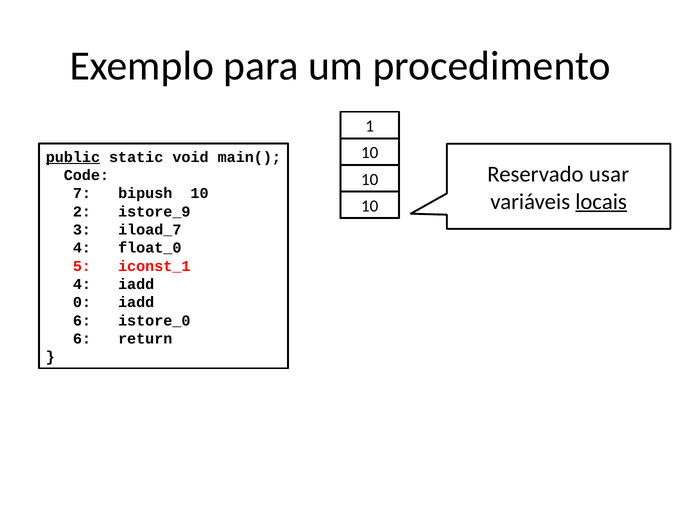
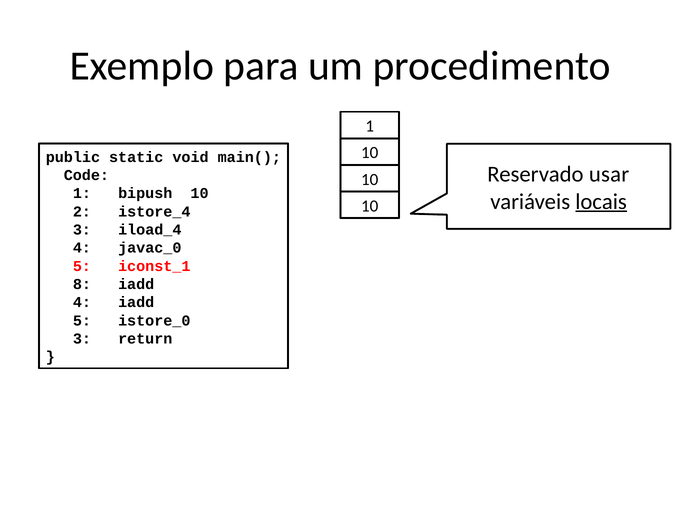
public underline: present -> none
7 at (82, 193): 7 -> 1
istore_9: istore_9 -> istore_4
iload_7: iload_7 -> iload_4
float_0: float_0 -> javac_0
4 at (82, 284): 4 -> 8
0 at (82, 302): 0 -> 4
6 at (82, 320): 6 -> 5
6 at (82, 339): 6 -> 3
